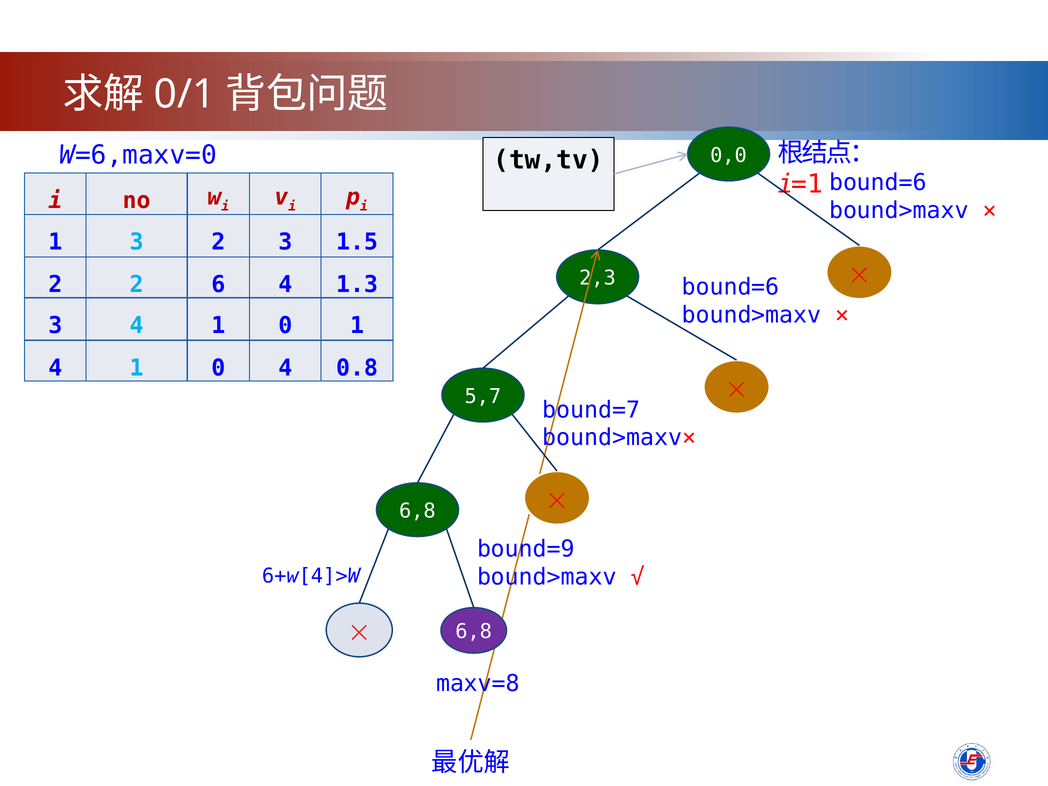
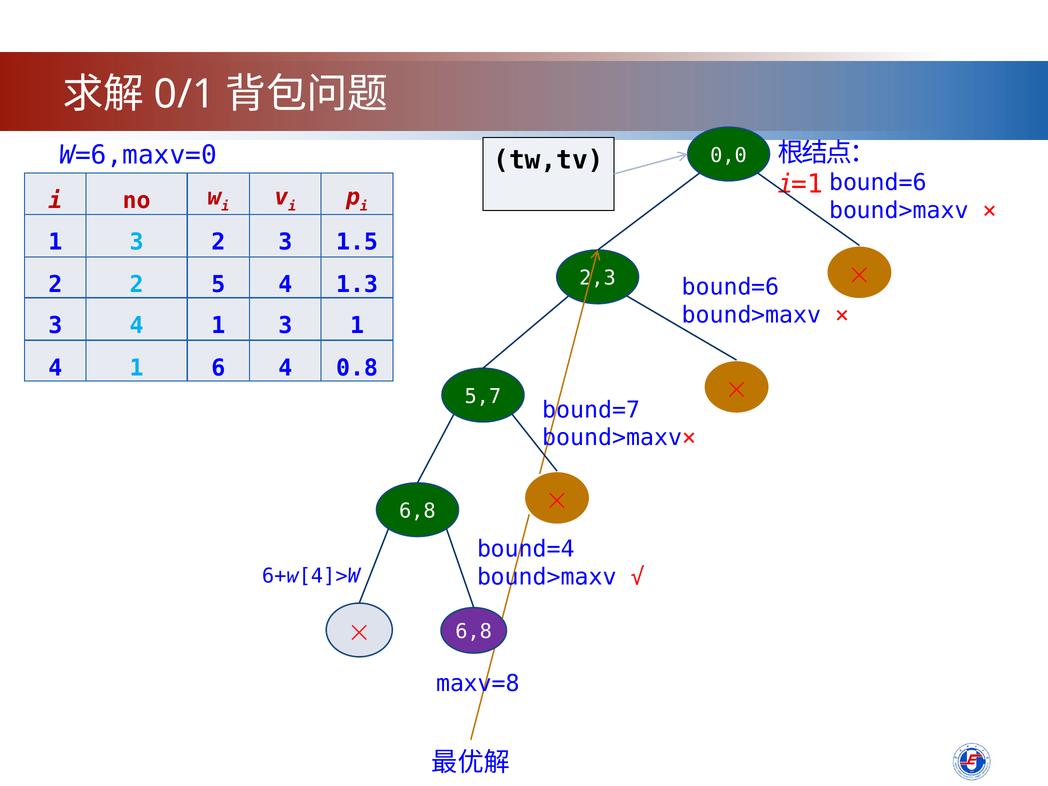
6: 6 -> 5
3 4 1 0: 0 -> 3
0 at (218, 368): 0 -> 6
bound=9: bound=9 -> bound=4
